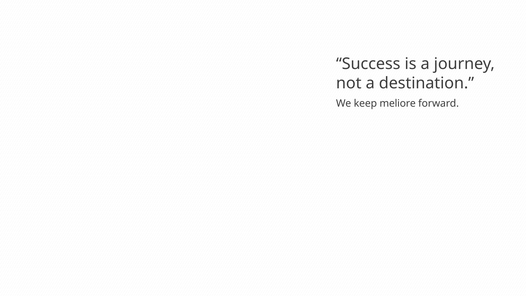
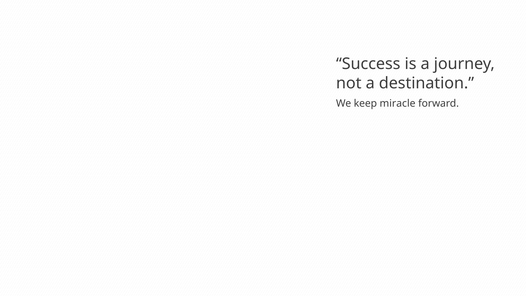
meliore: meliore -> miracle
